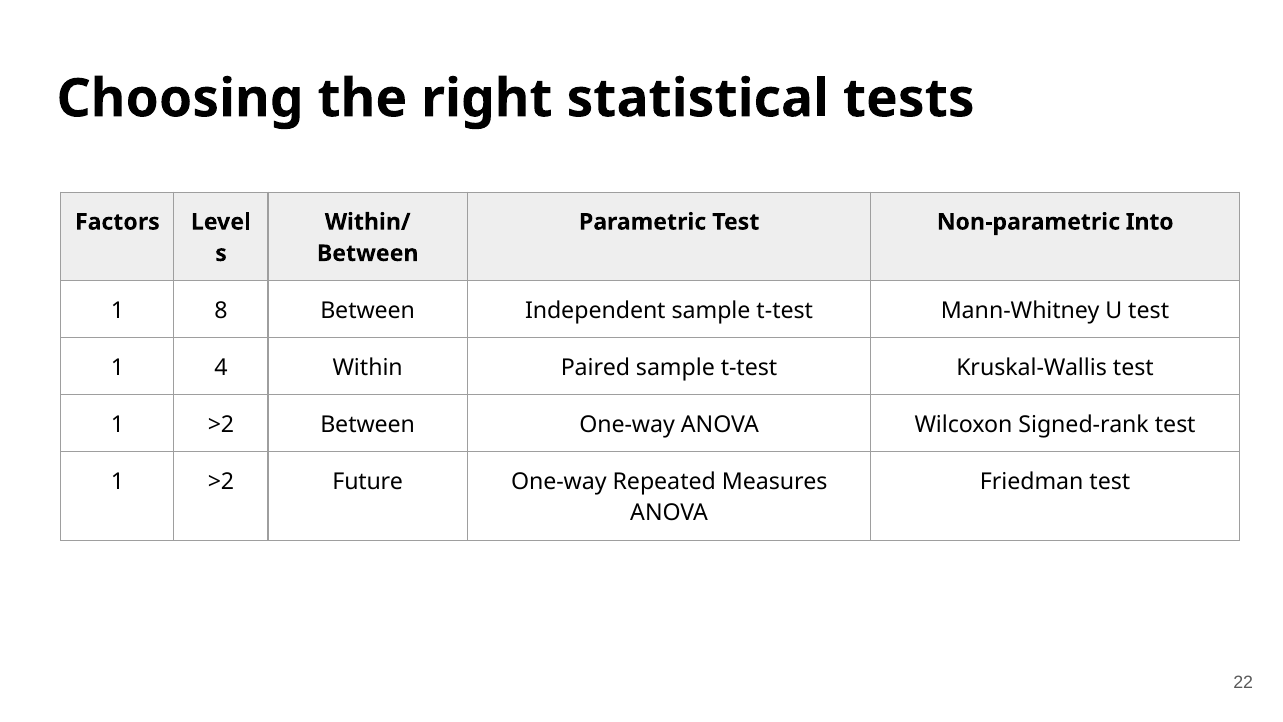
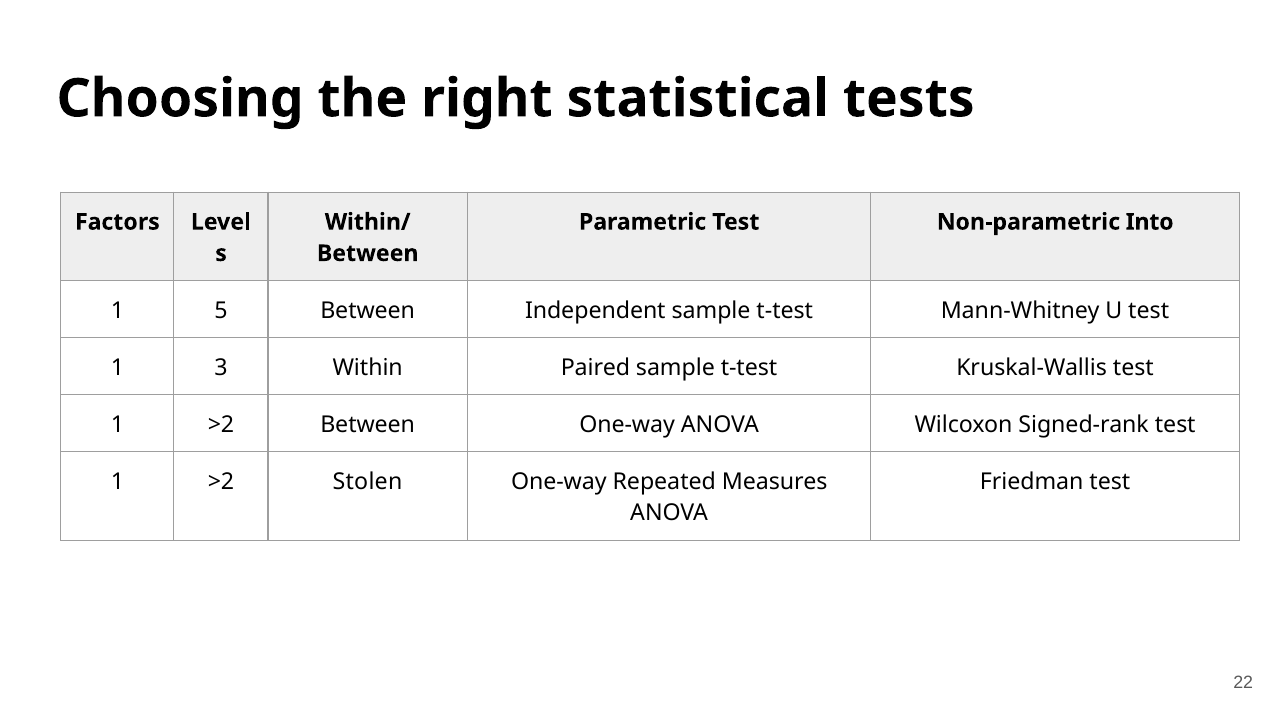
8: 8 -> 5
4: 4 -> 3
Future: Future -> Stolen
